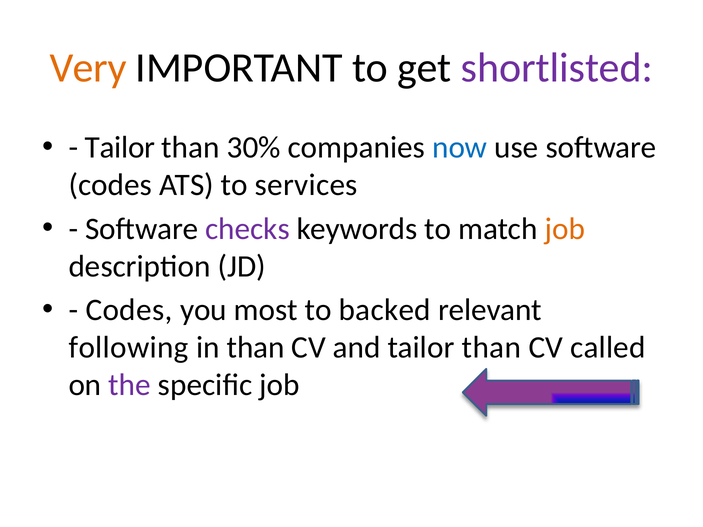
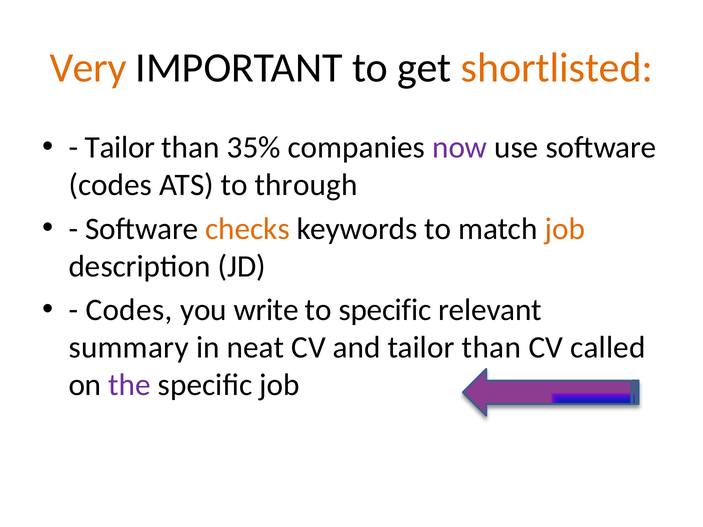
shortlisted colour: purple -> orange
30%: 30% -> 35%
now colour: blue -> purple
services: services -> through
checks colour: purple -> orange
most: most -> write
to backed: backed -> specific
following: following -> summary
in than: than -> neat
